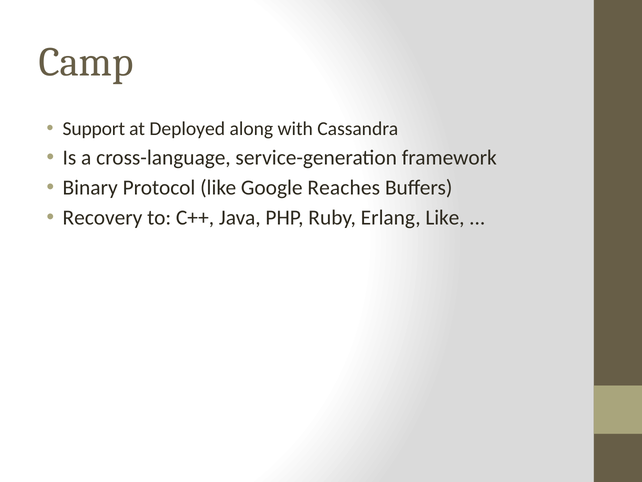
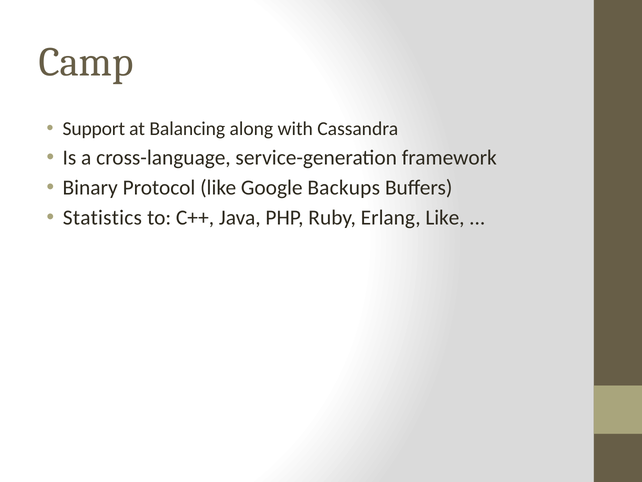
Deployed: Deployed -> Balancing
Reaches: Reaches -> Backups
Recovery: Recovery -> Statistics
